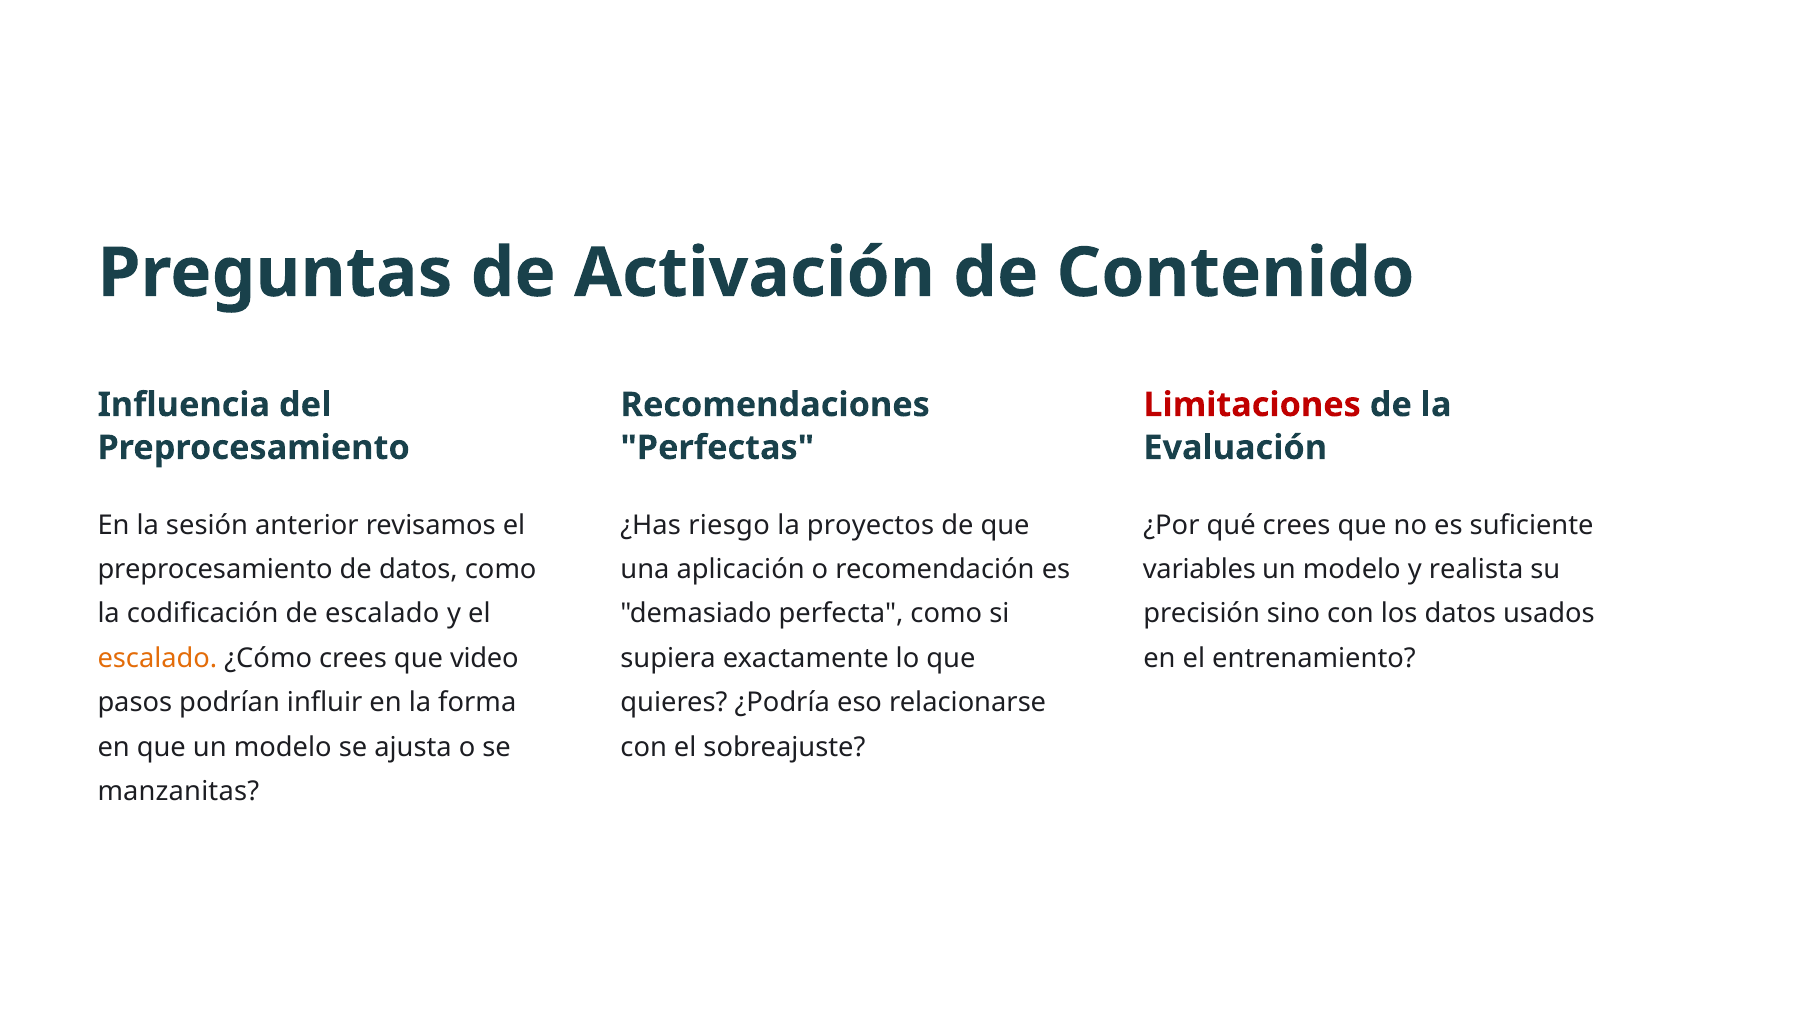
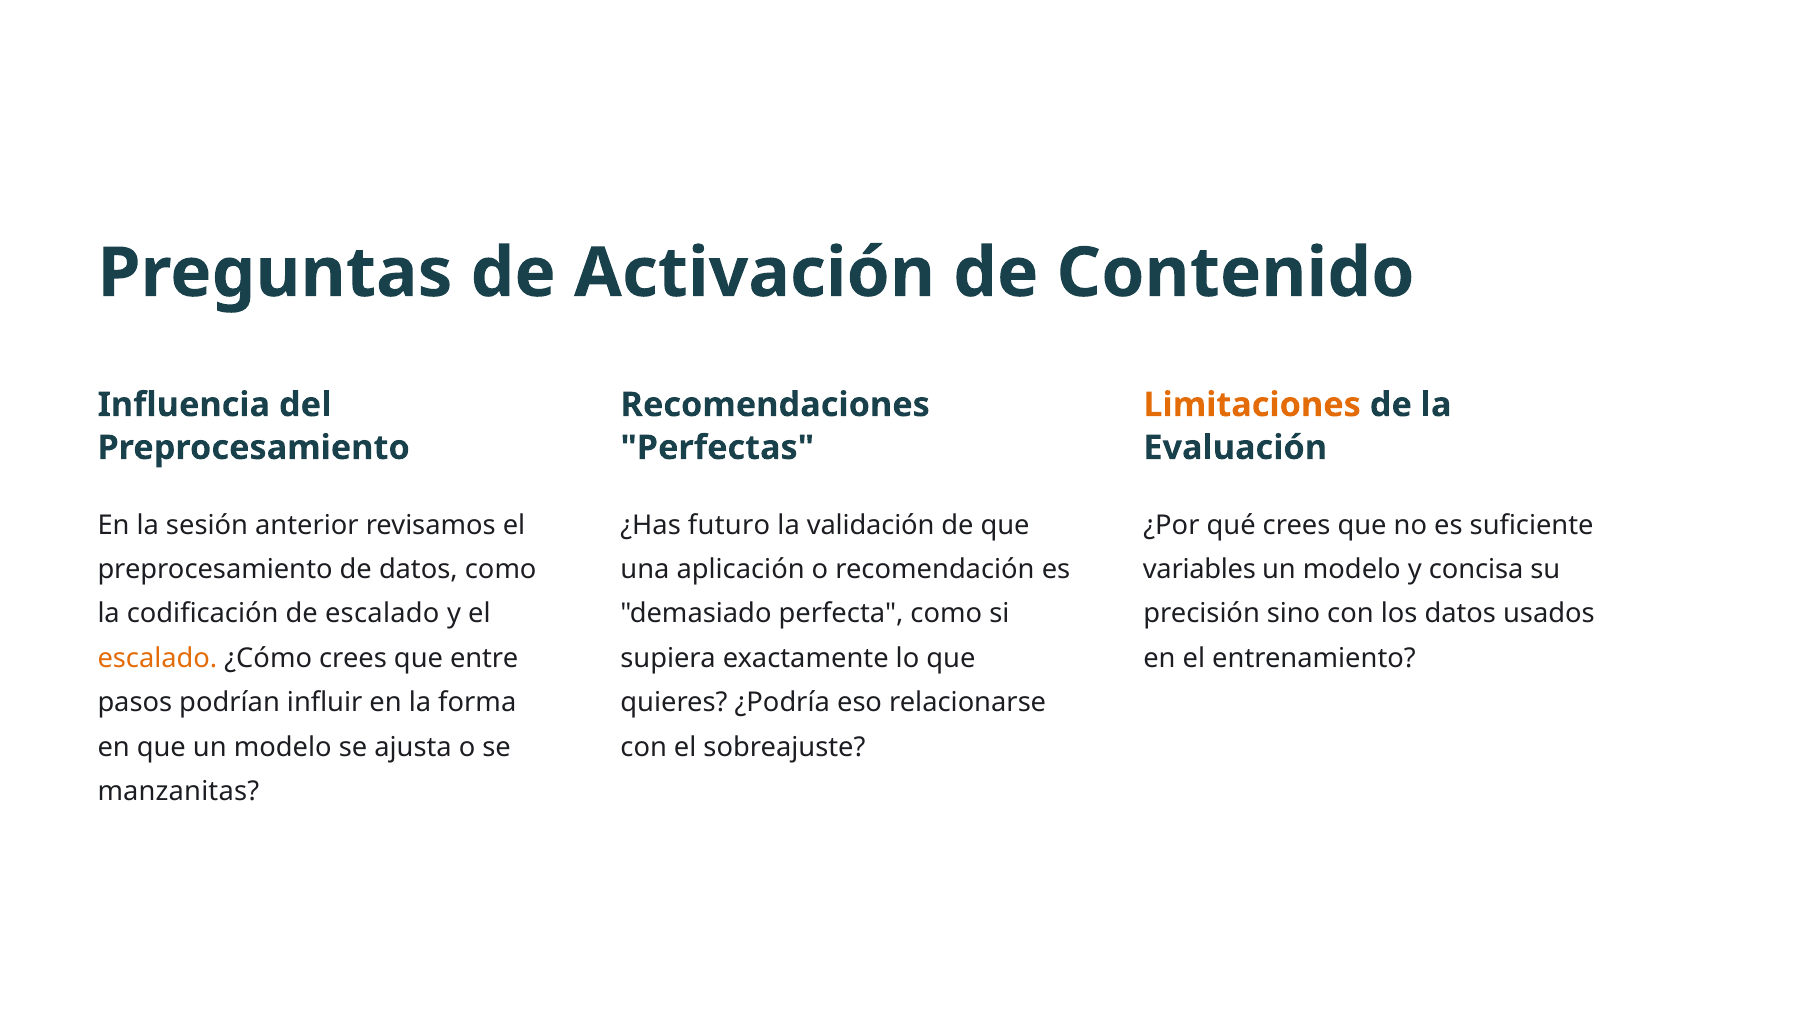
Limitaciones colour: red -> orange
riesgo: riesgo -> futuro
proyectos: proyectos -> validación
realista: realista -> concisa
video: video -> entre
